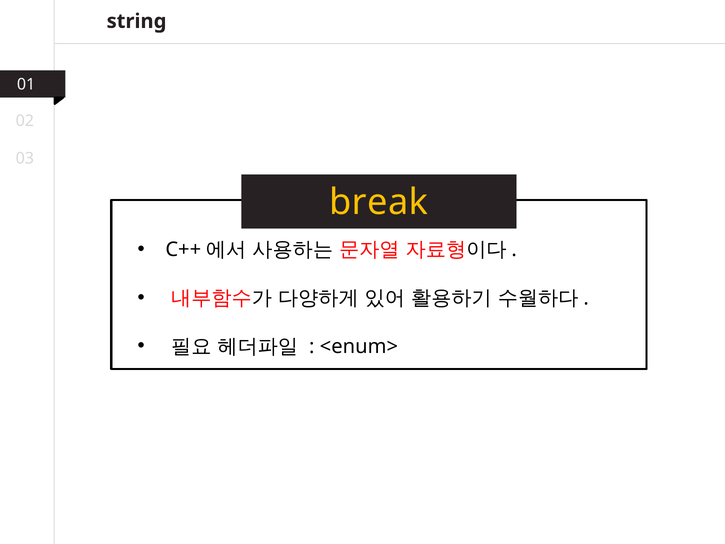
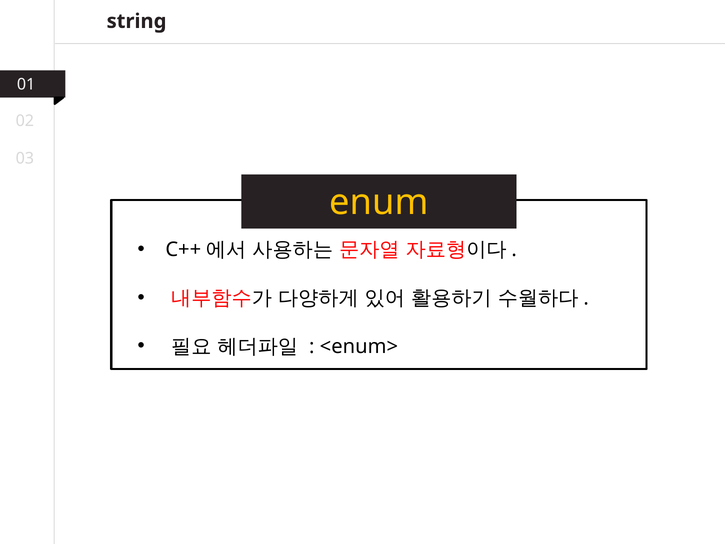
break: break -> enum
